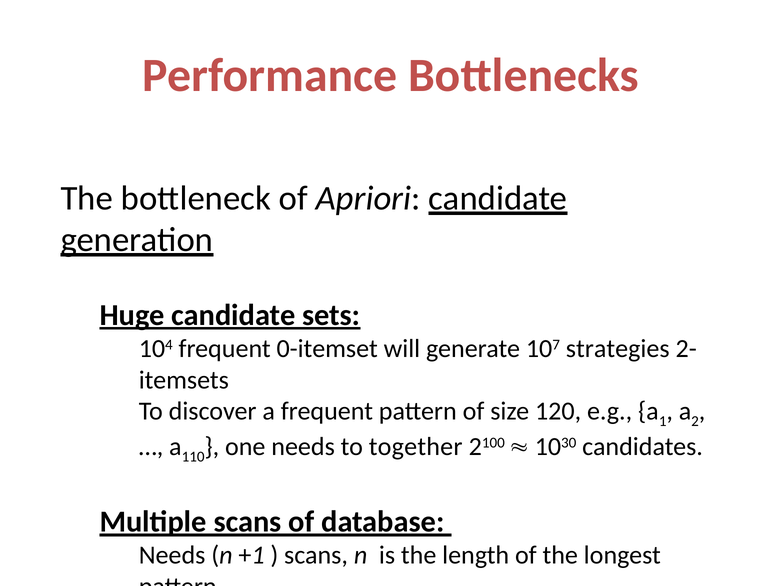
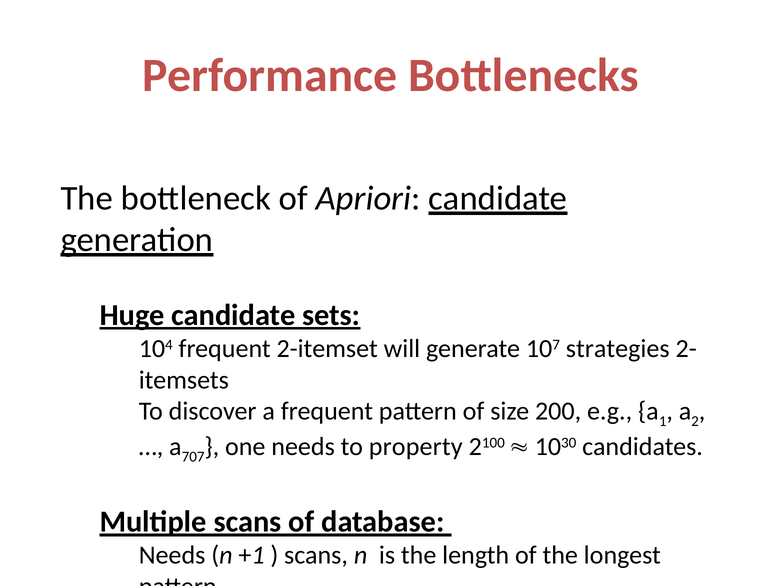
0-itemset: 0-itemset -> 2-itemset
120: 120 -> 200
110: 110 -> 707
together: together -> property
